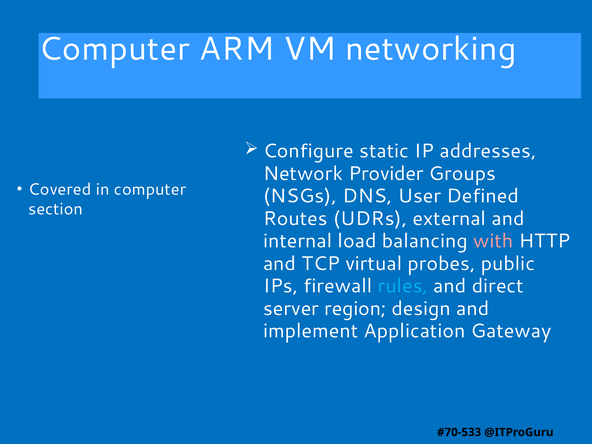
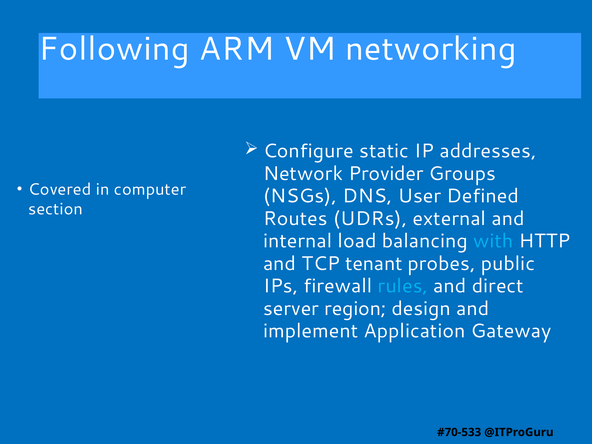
Computer at (114, 49): Computer -> Following
with colour: pink -> light blue
virtual: virtual -> tenant
